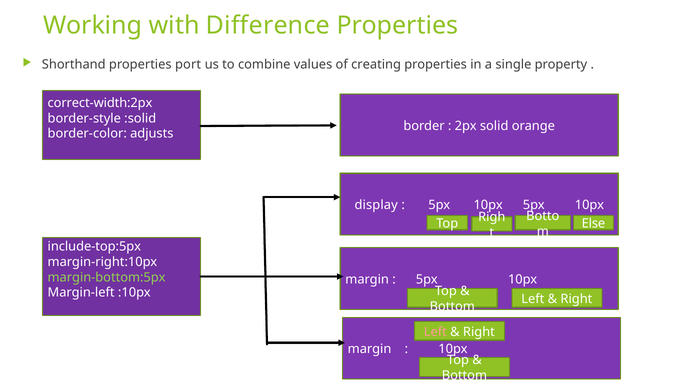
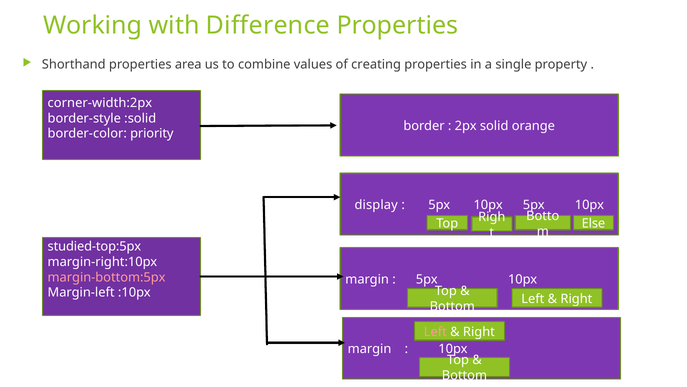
port: port -> area
correct-width:2px: correct-width:2px -> corner-width:2px
adjusts: adjusts -> priority
include-top:5px: include-top:5px -> studied-top:5px
margin-bottom:5px colour: light green -> pink
